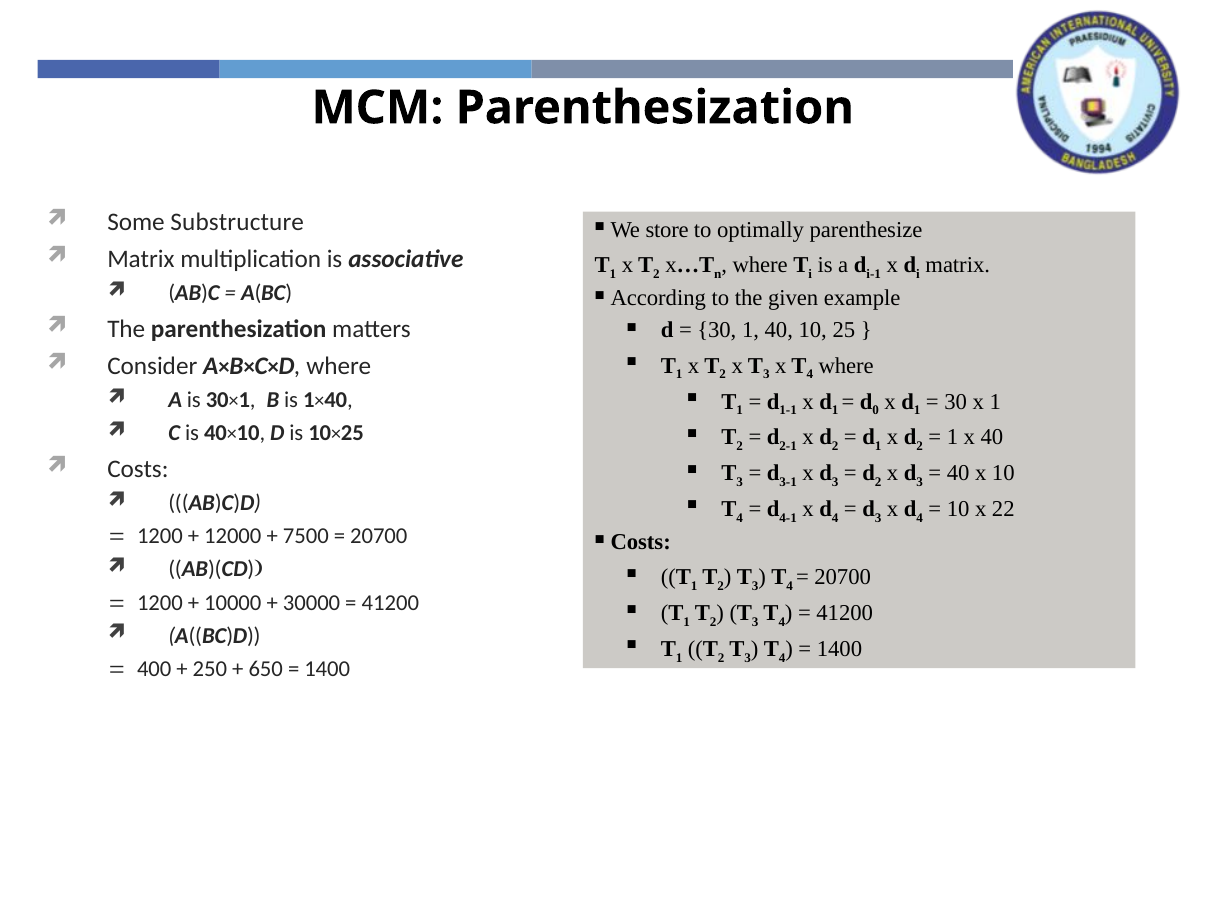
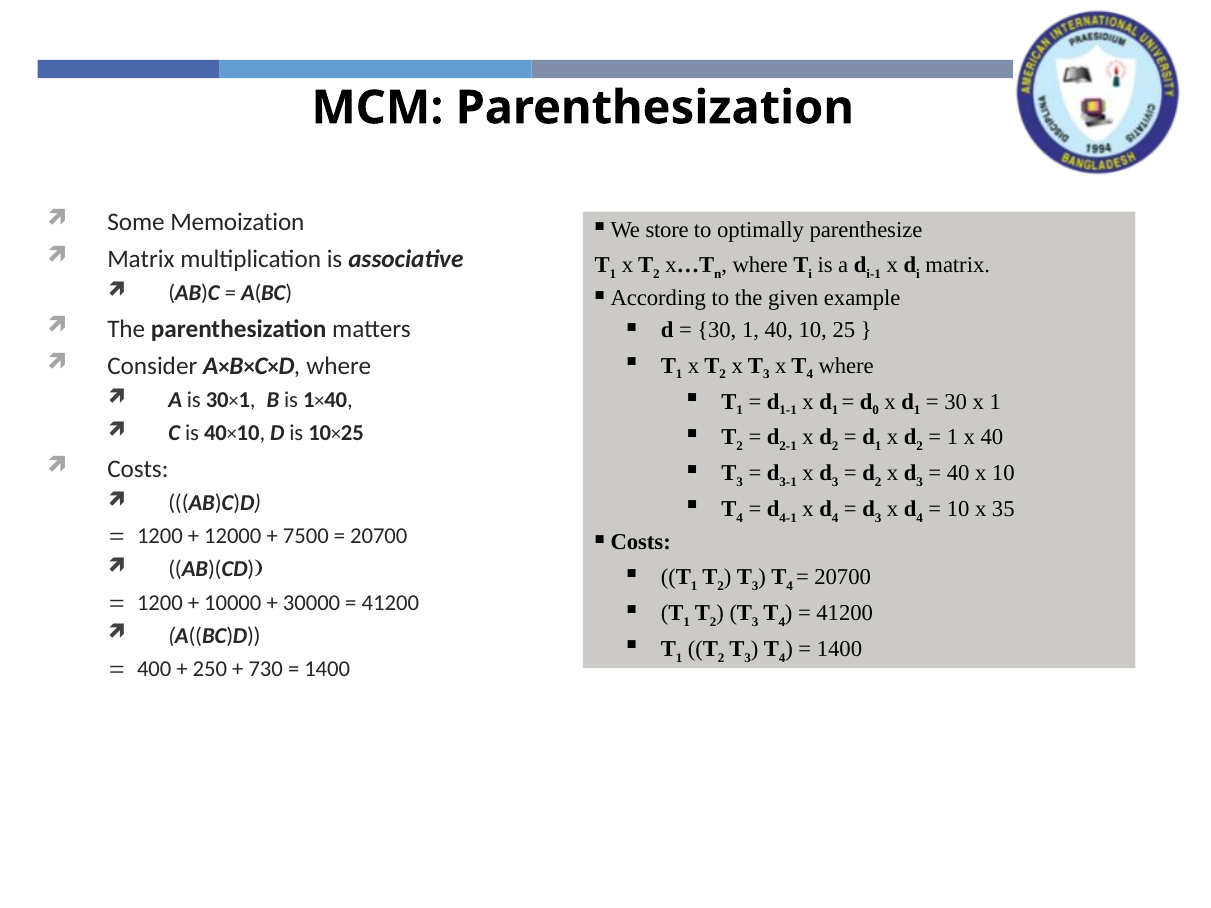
Substructure: Substructure -> Memoization
22: 22 -> 35
650: 650 -> 730
